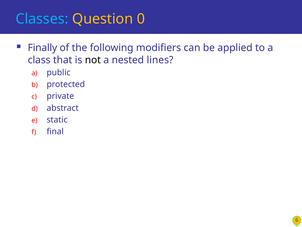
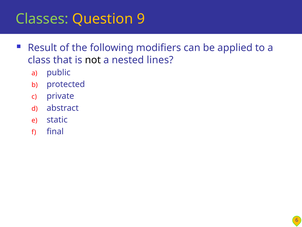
Classes colour: light blue -> light green
0: 0 -> 9
Finally: Finally -> Result
